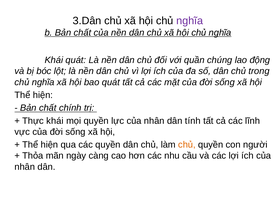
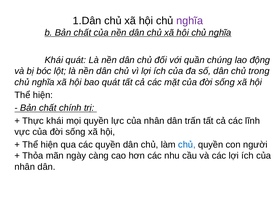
3.Dân: 3.Dân -> 1.Dân
tính: tính -> trấn
chủ at (187, 145) colour: orange -> blue
